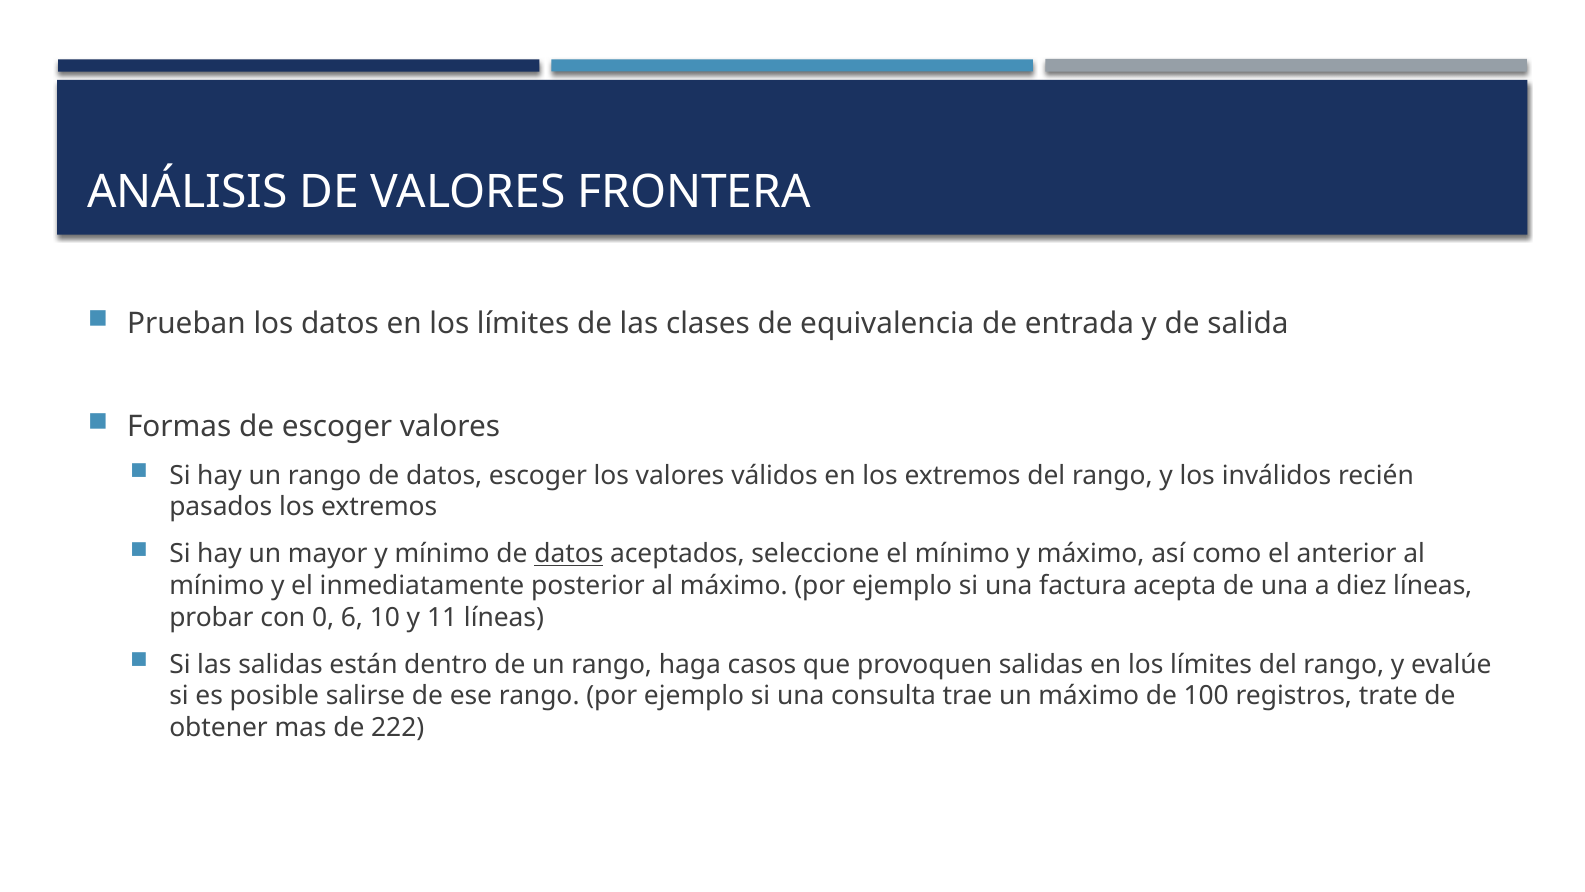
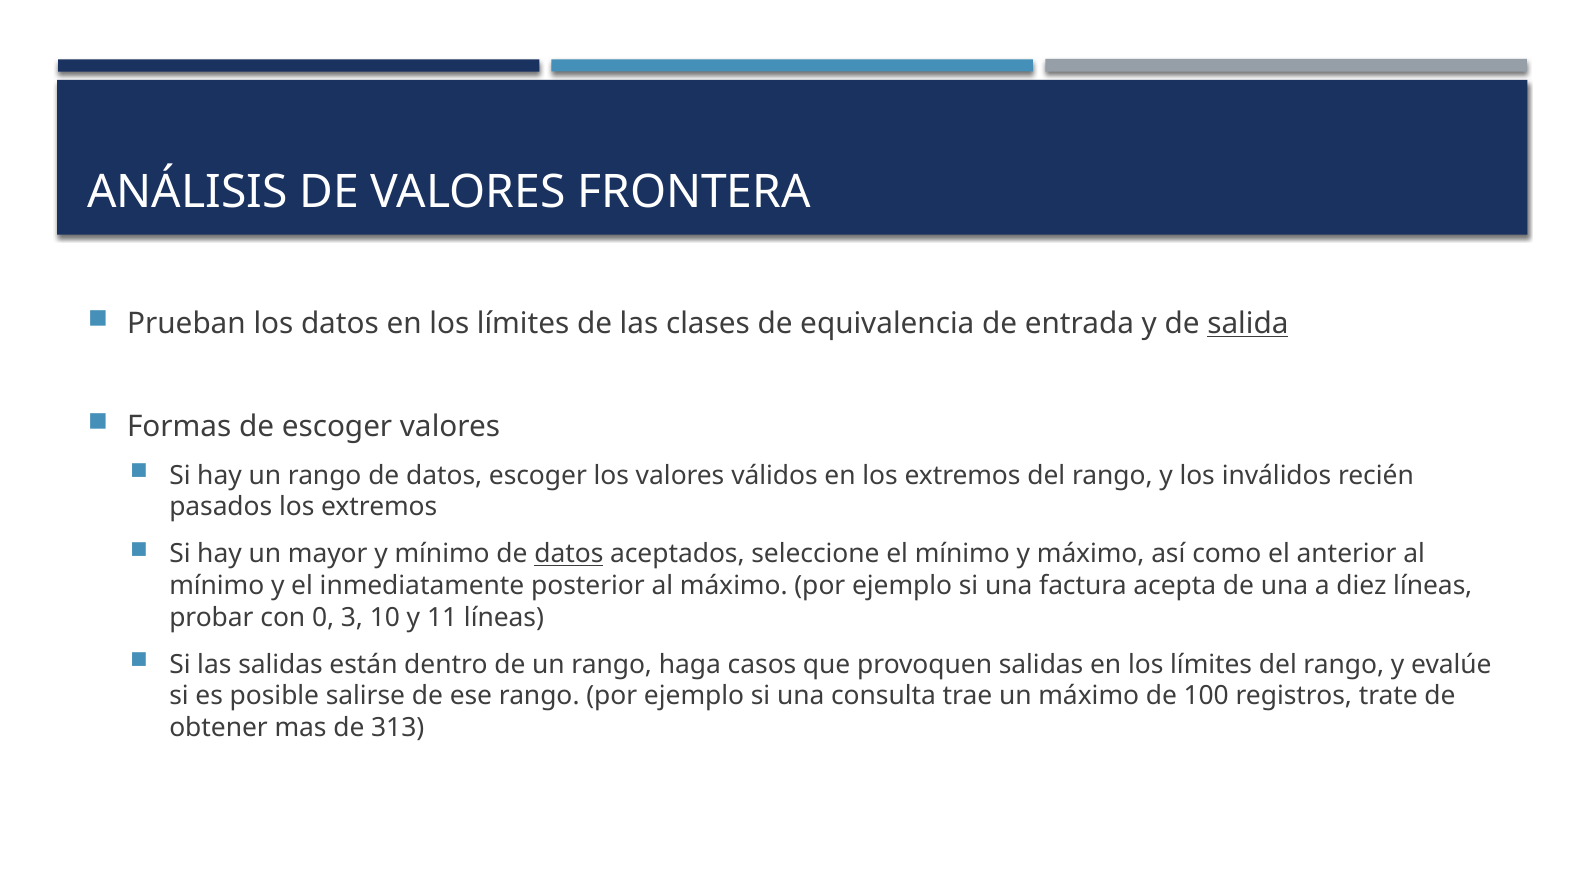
salida underline: none -> present
6: 6 -> 3
222: 222 -> 313
